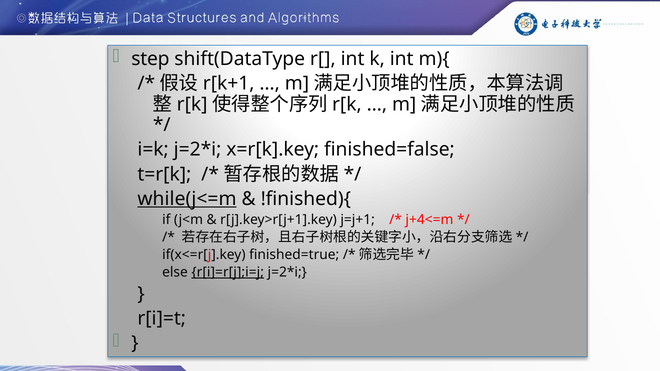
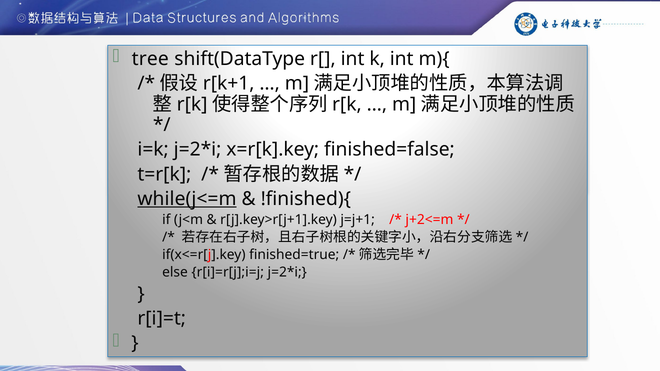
step: step -> tree
j+4<=m: j+4<=m -> j+2<=m
r[i]=r[j];i=j underline: present -> none
